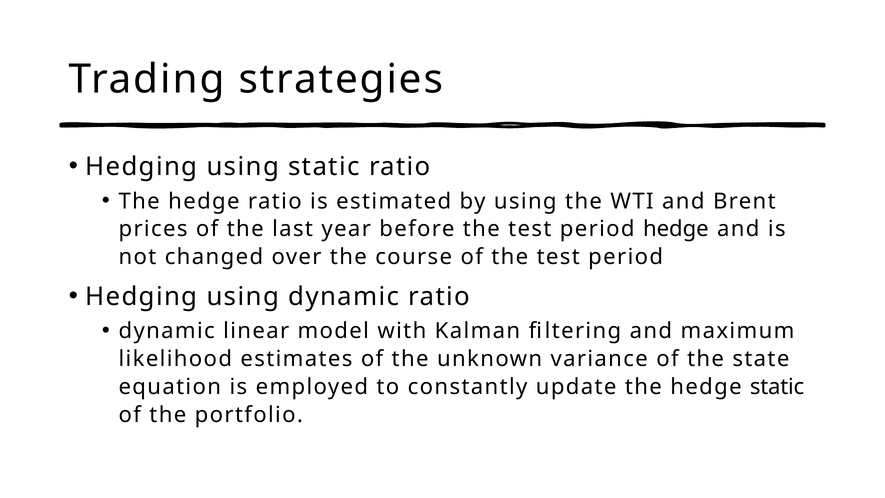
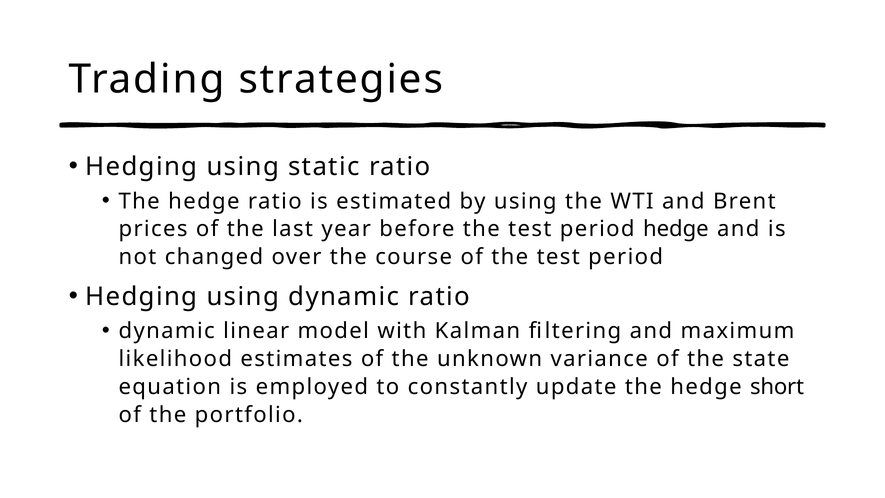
hedge static: static -> short
